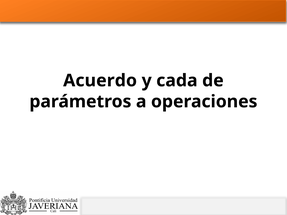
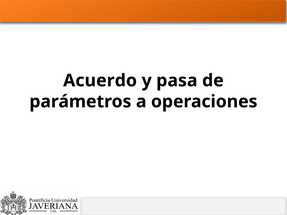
cada: cada -> pasa
